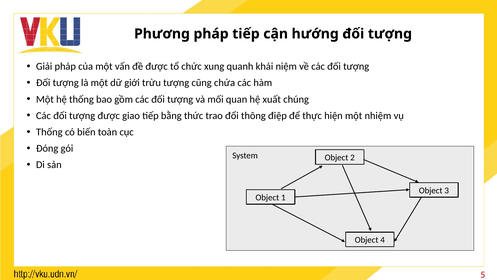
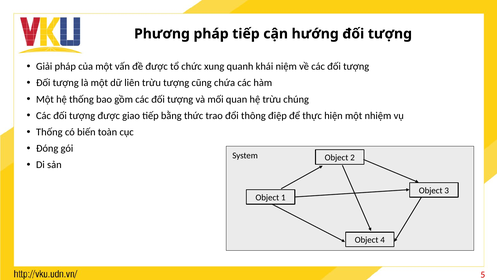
giới: giới -> liên
hệ xuất: xuất -> trừu
